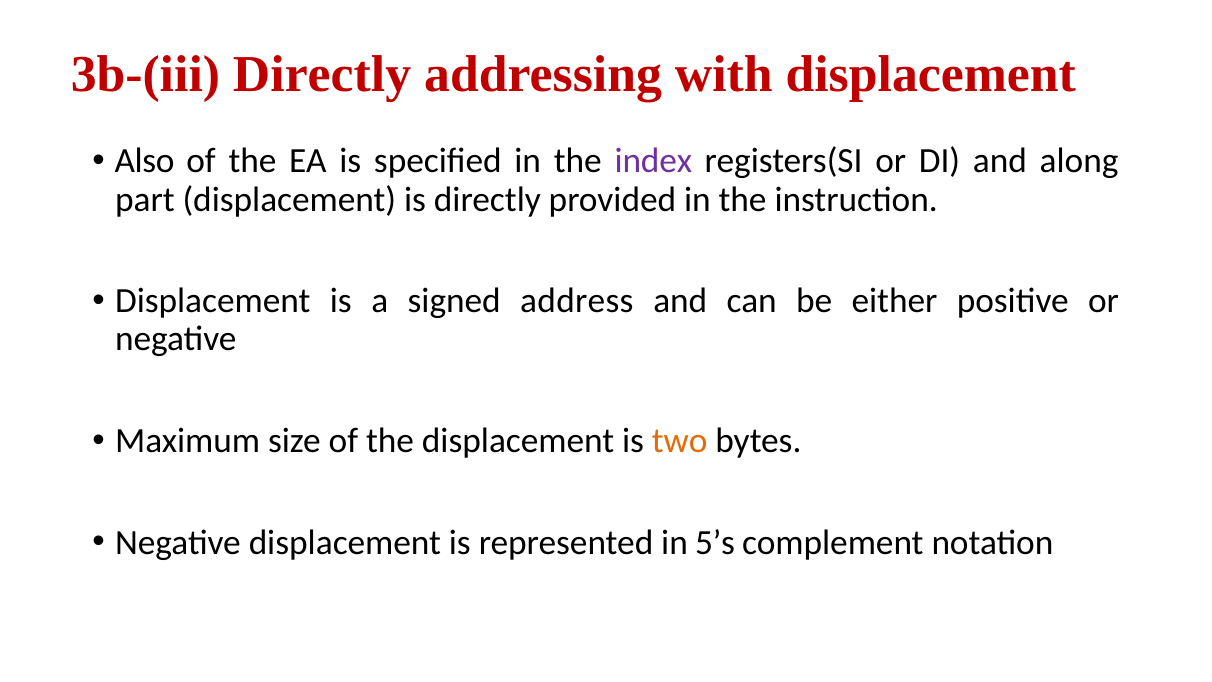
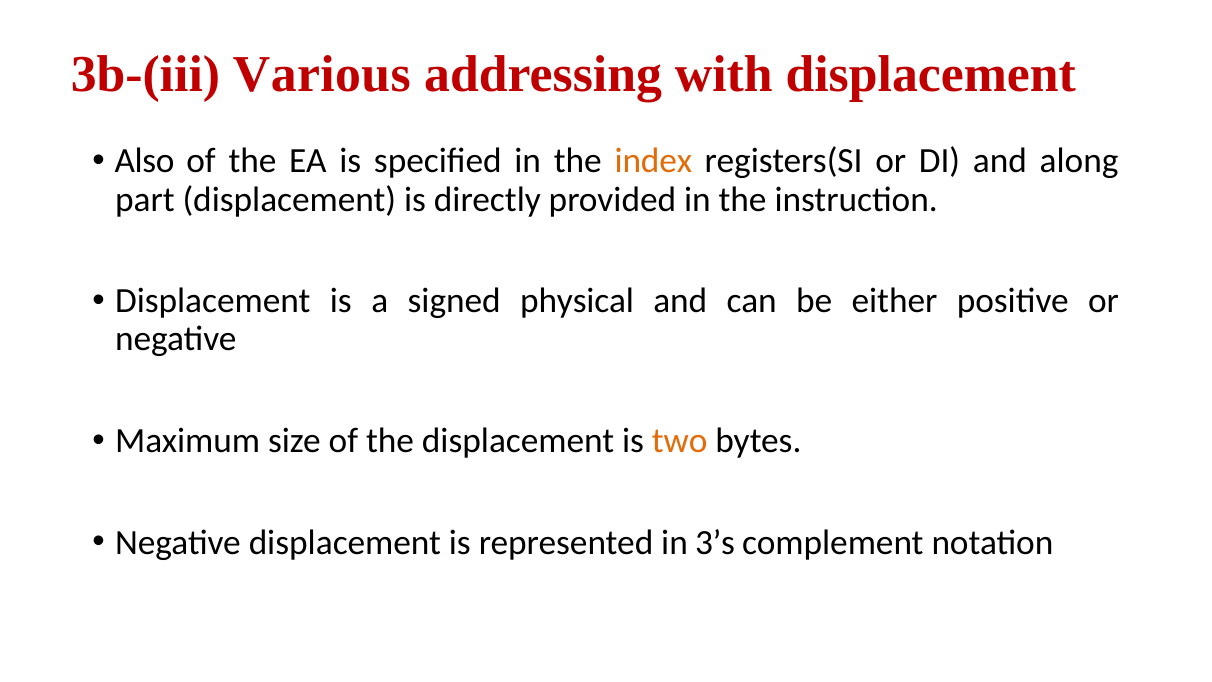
3b-(iii Directly: Directly -> Various
index colour: purple -> orange
address: address -> physical
5’s: 5’s -> 3’s
